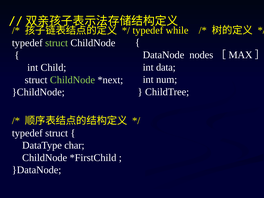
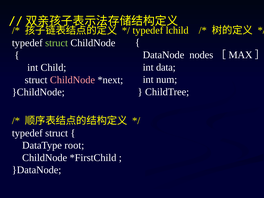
while: while -> lchild
ChildNode at (72, 80) colour: light green -> pink
char: char -> root
